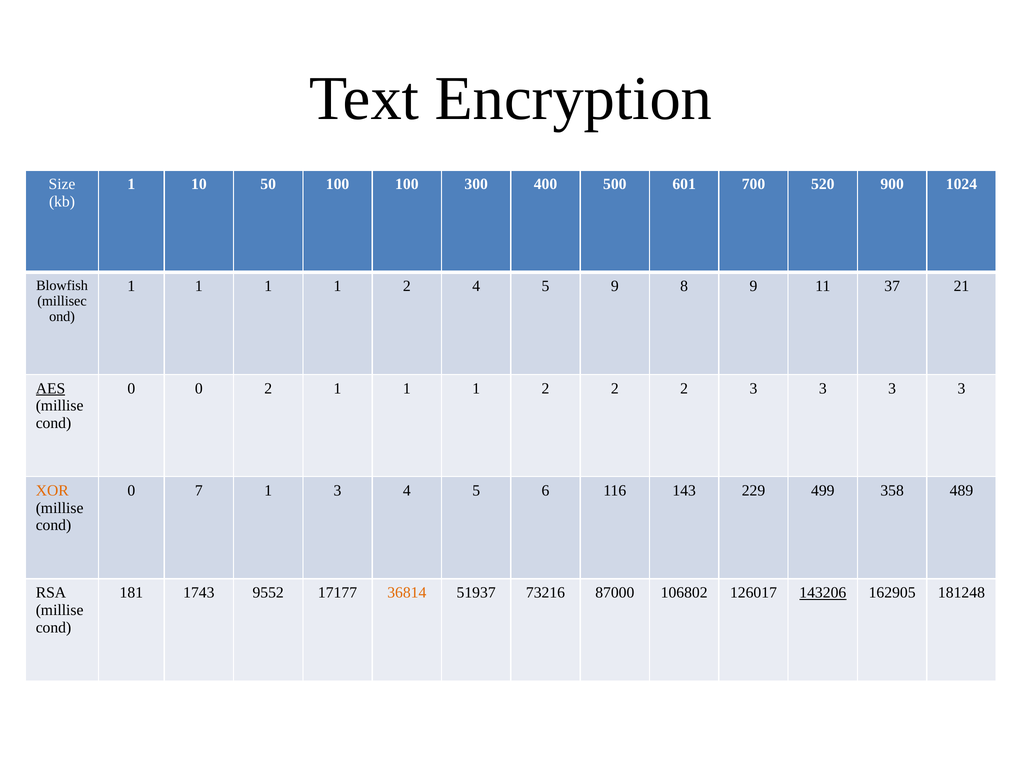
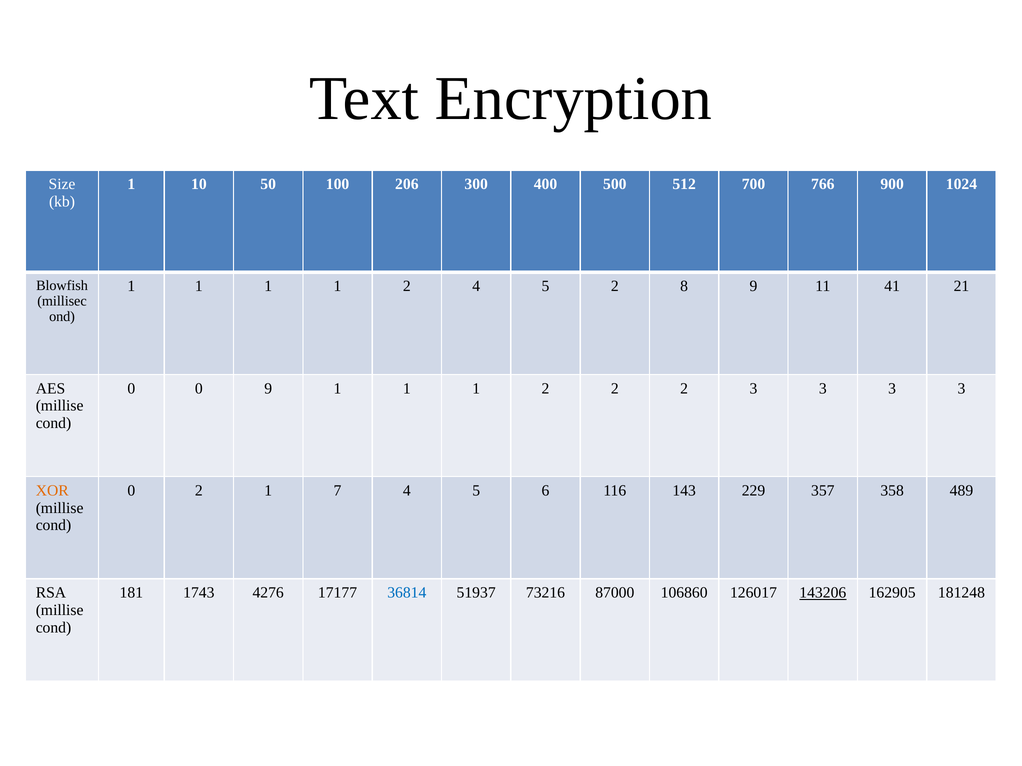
100 100: 100 -> 206
601: 601 -> 512
520: 520 -> 766
5 9: 9 -> 2
37: 37 -> 41
AES underline: present -> none
0 2: 2 -> 9
0 7: 7 -> 2
1 3: 3 -> 7
499: 499 -> 357
9552: 9552 -> 4276
36814 colour: orange -> blue
106802: 106802 -> 106860
